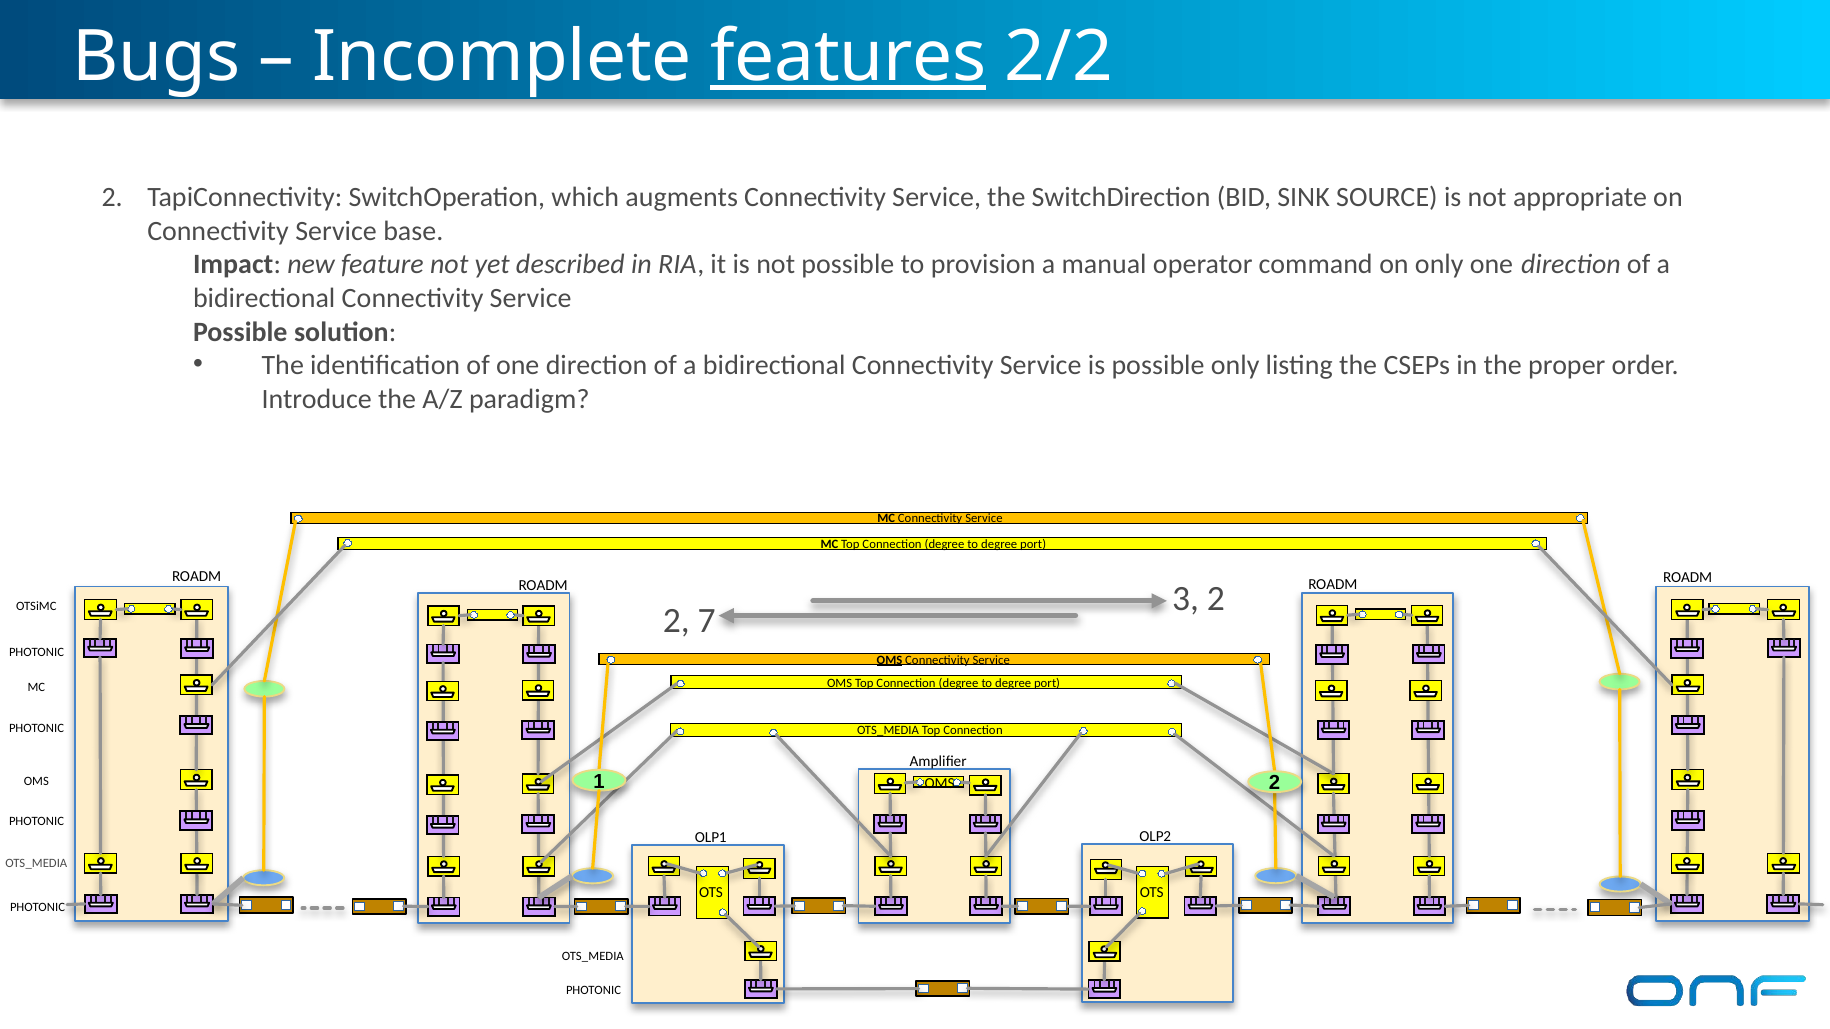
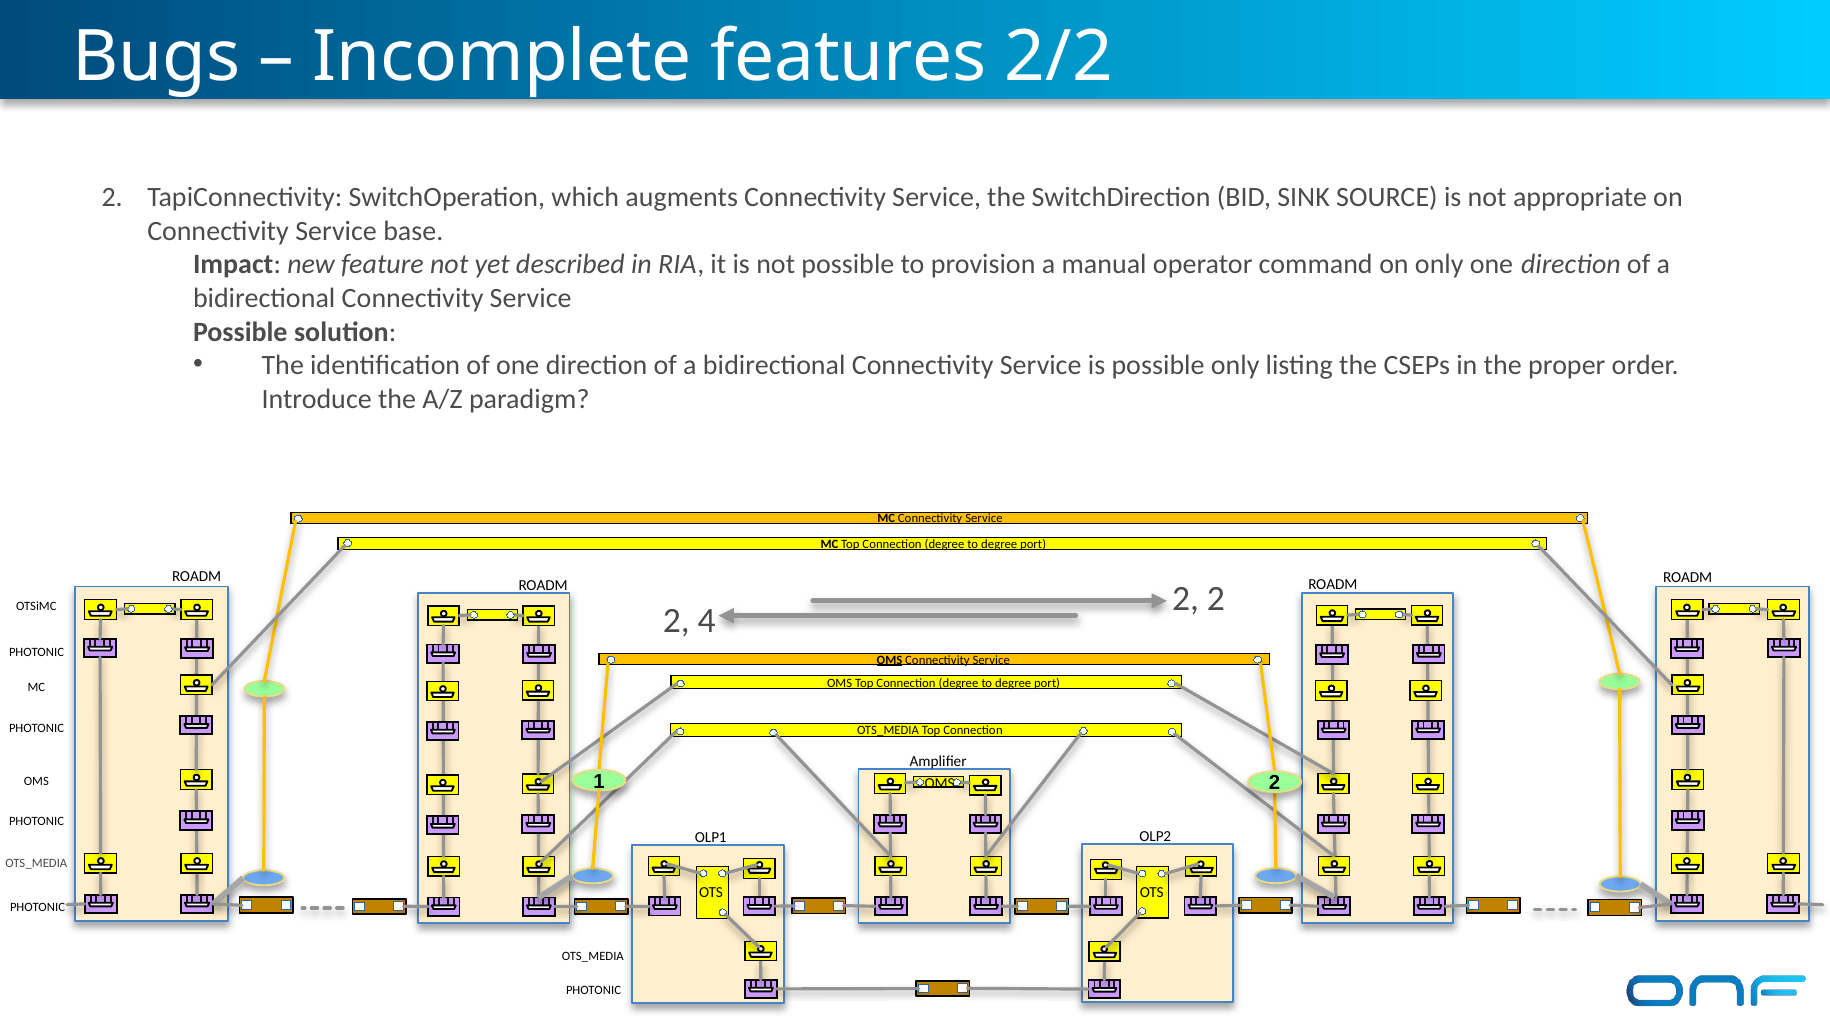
features underline: present -> none
3 at (1185, 599): 3 -> 2
7: 7 -> 4
